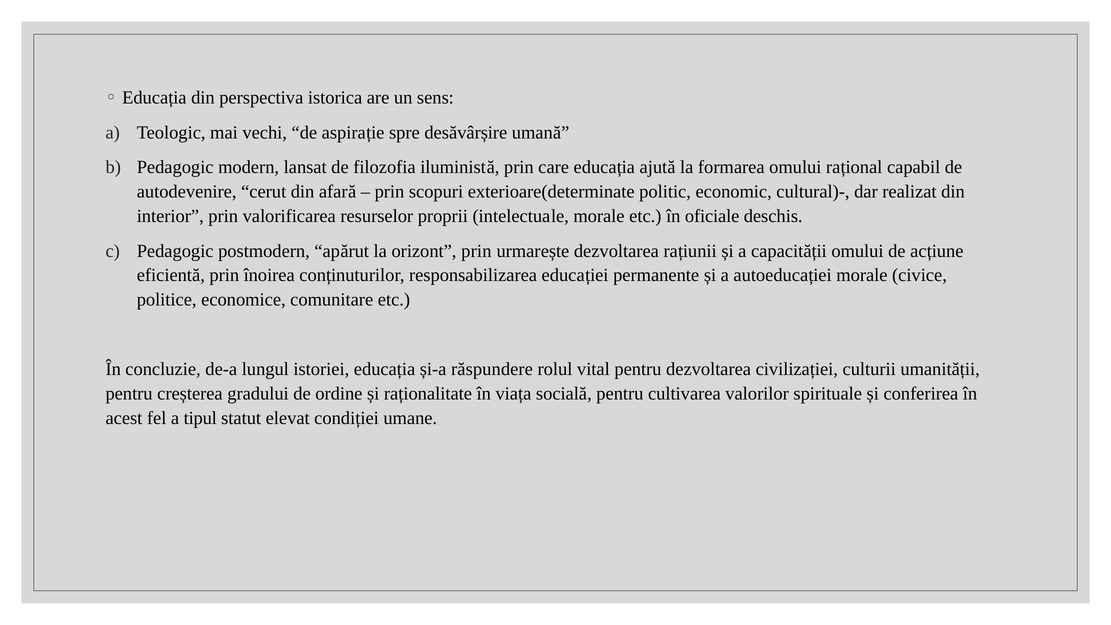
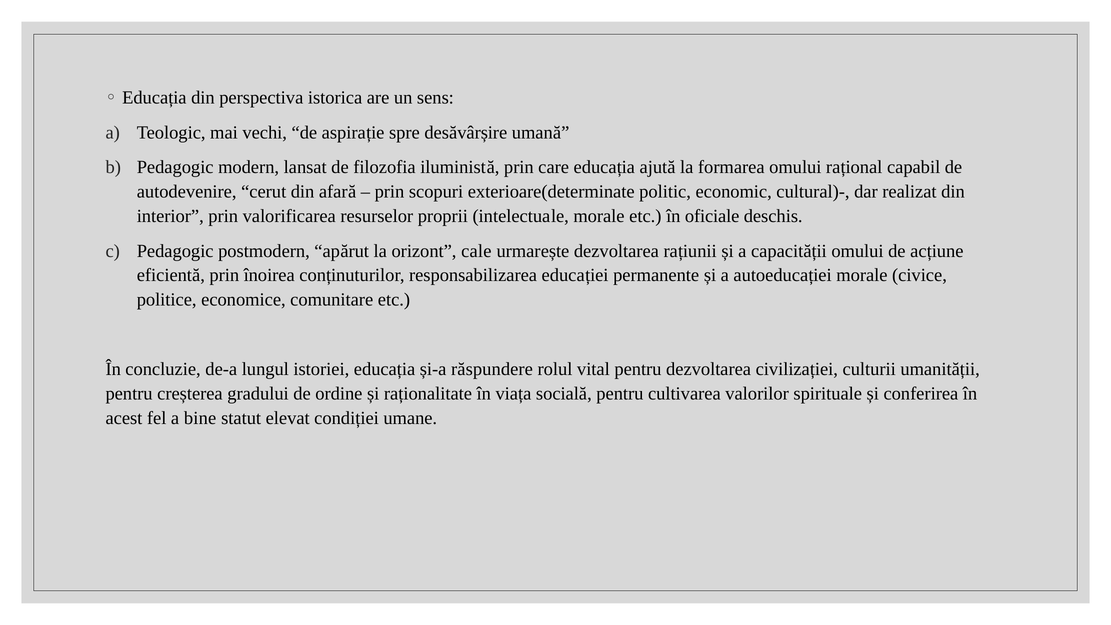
orizont prin: prin -> cale
tipul: tipul -> bine
